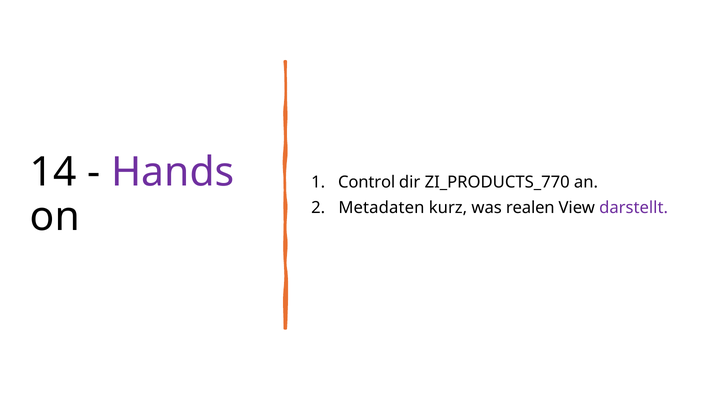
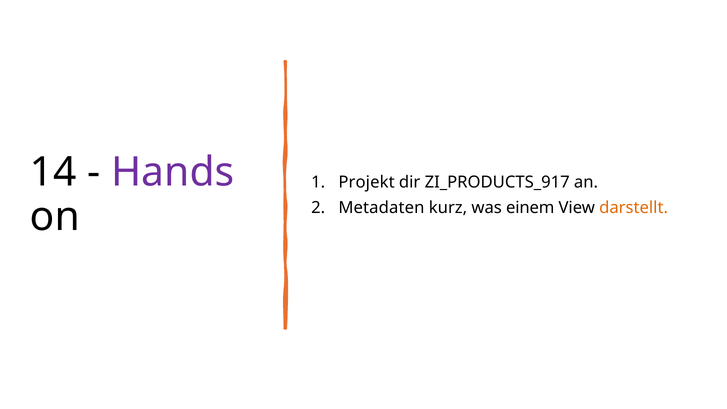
Control: Control -> Projekt
ZI_PRODUCTS_770: ZI_PRODUCTS_770 -> ZI_PRODUCTS_917
realen: realen -> einem
darstellt colour: purple -> orange
